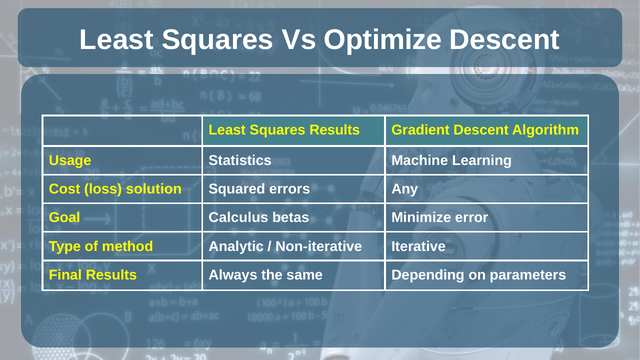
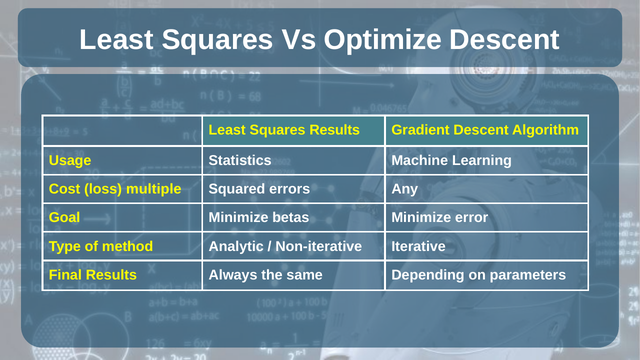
solution: solution -> multiple
Goal Calculus: Calculus -> Minimize
